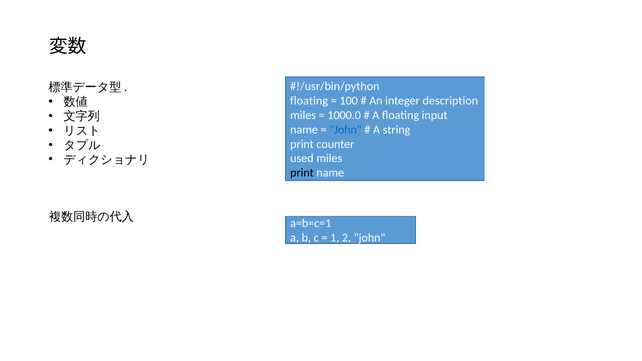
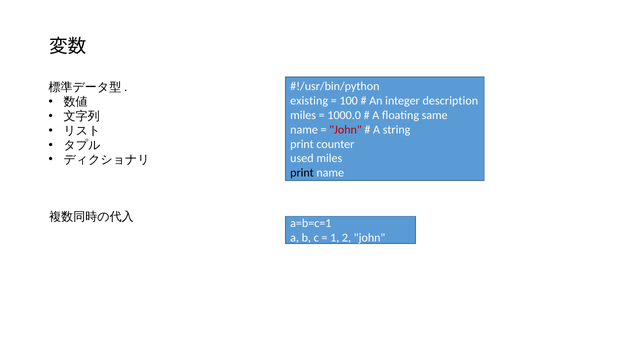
floating at (309, 101): floating -> existing
input: input -> same
John at (346, 130) colour: blue -> red
